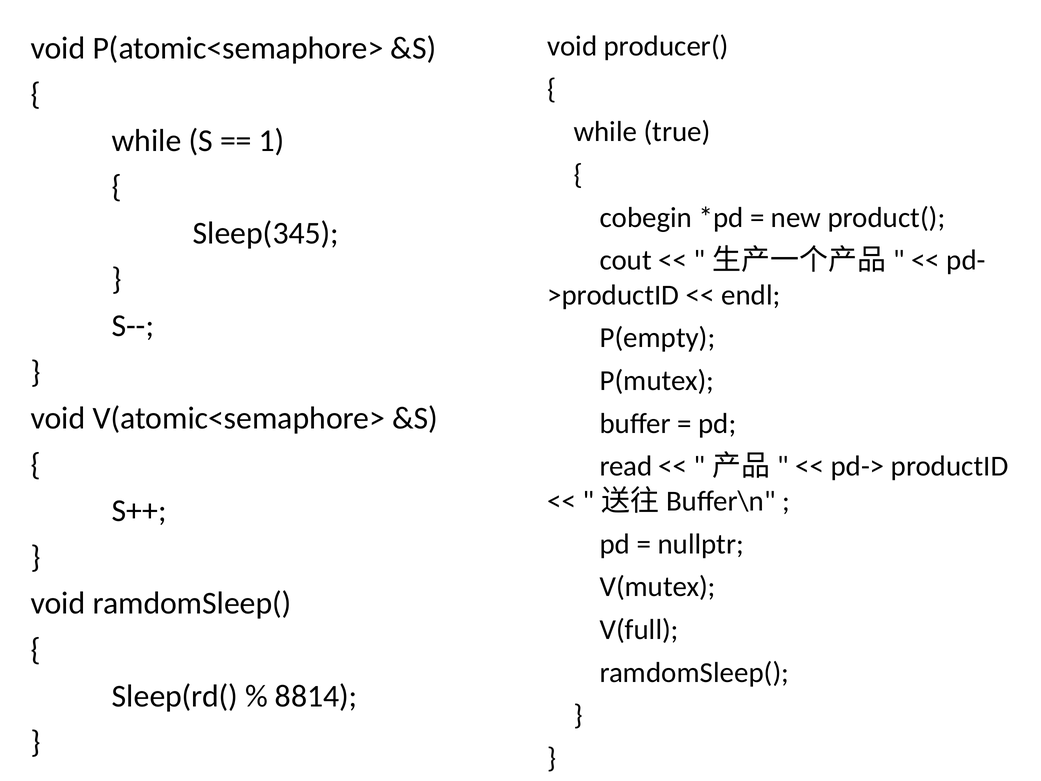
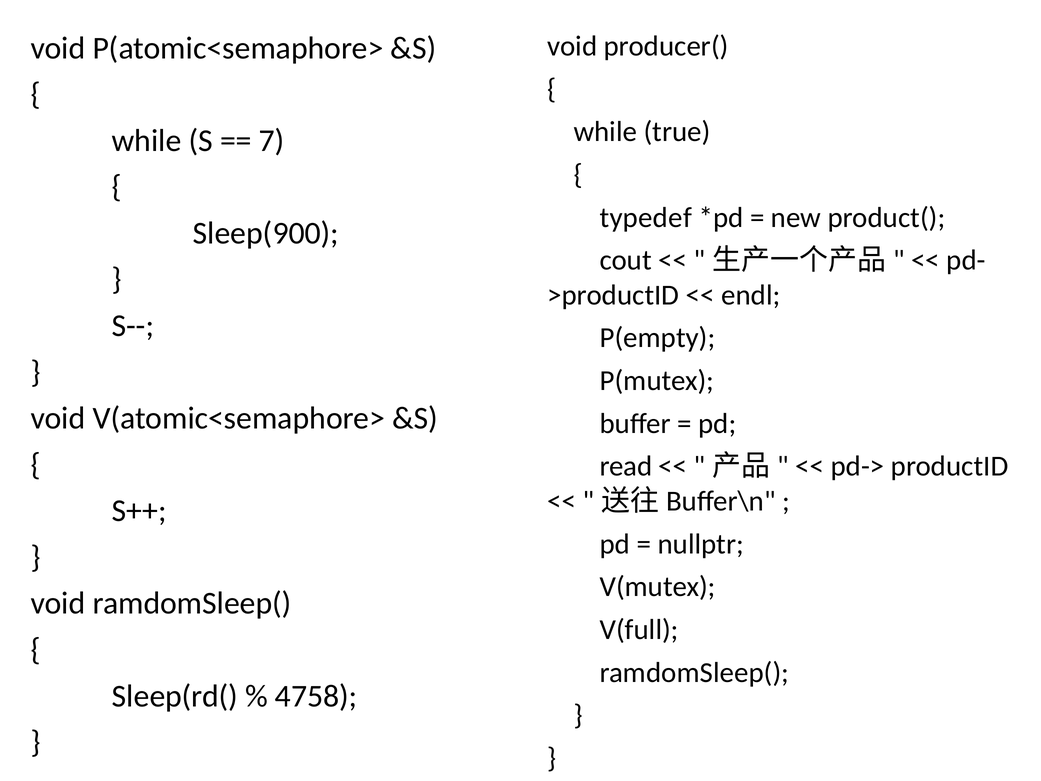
1: 1 -> 7
cobegin: cobegin -> typedef
Sleep(345: Sleep(345 -> Sleep(900
8814: 8814 -> 4758
